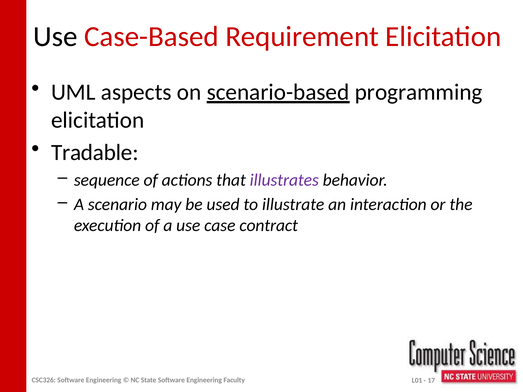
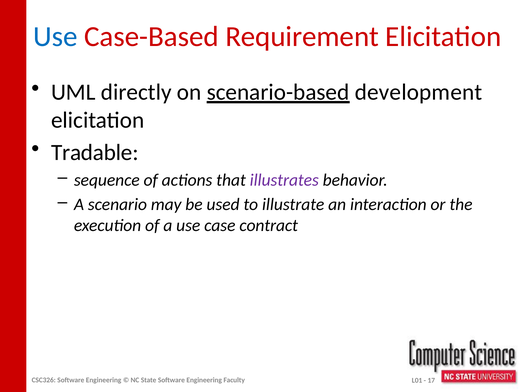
Use at (55, 37) colour: black -> blue
aspects: aspects -> directly
programming: programming -> development
